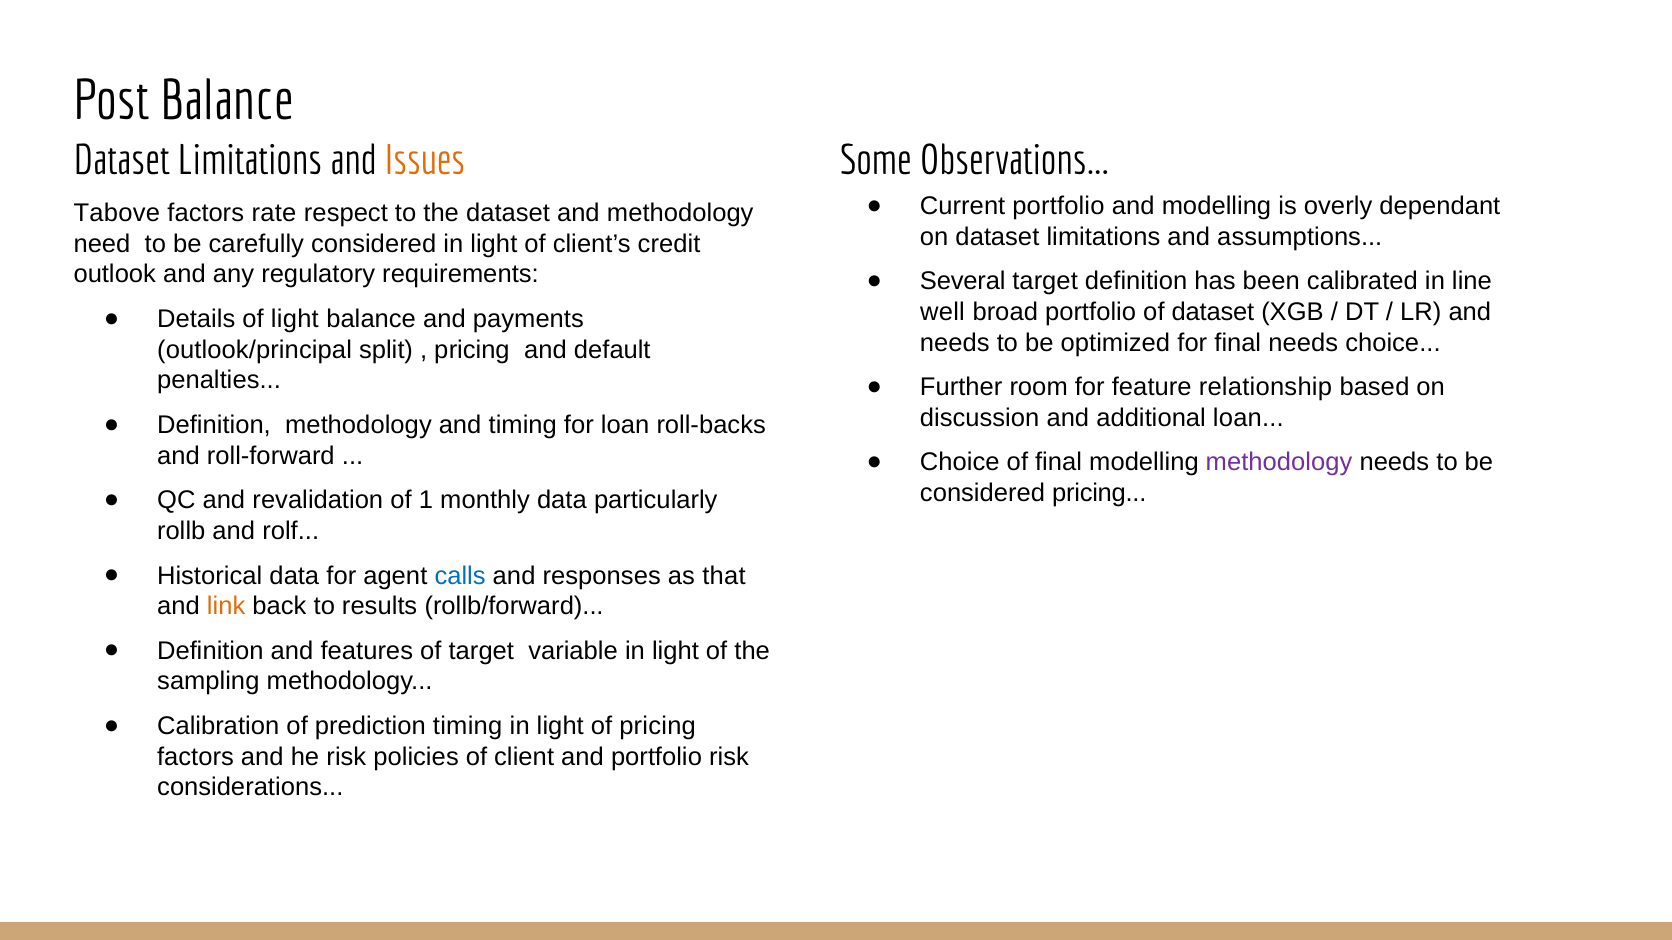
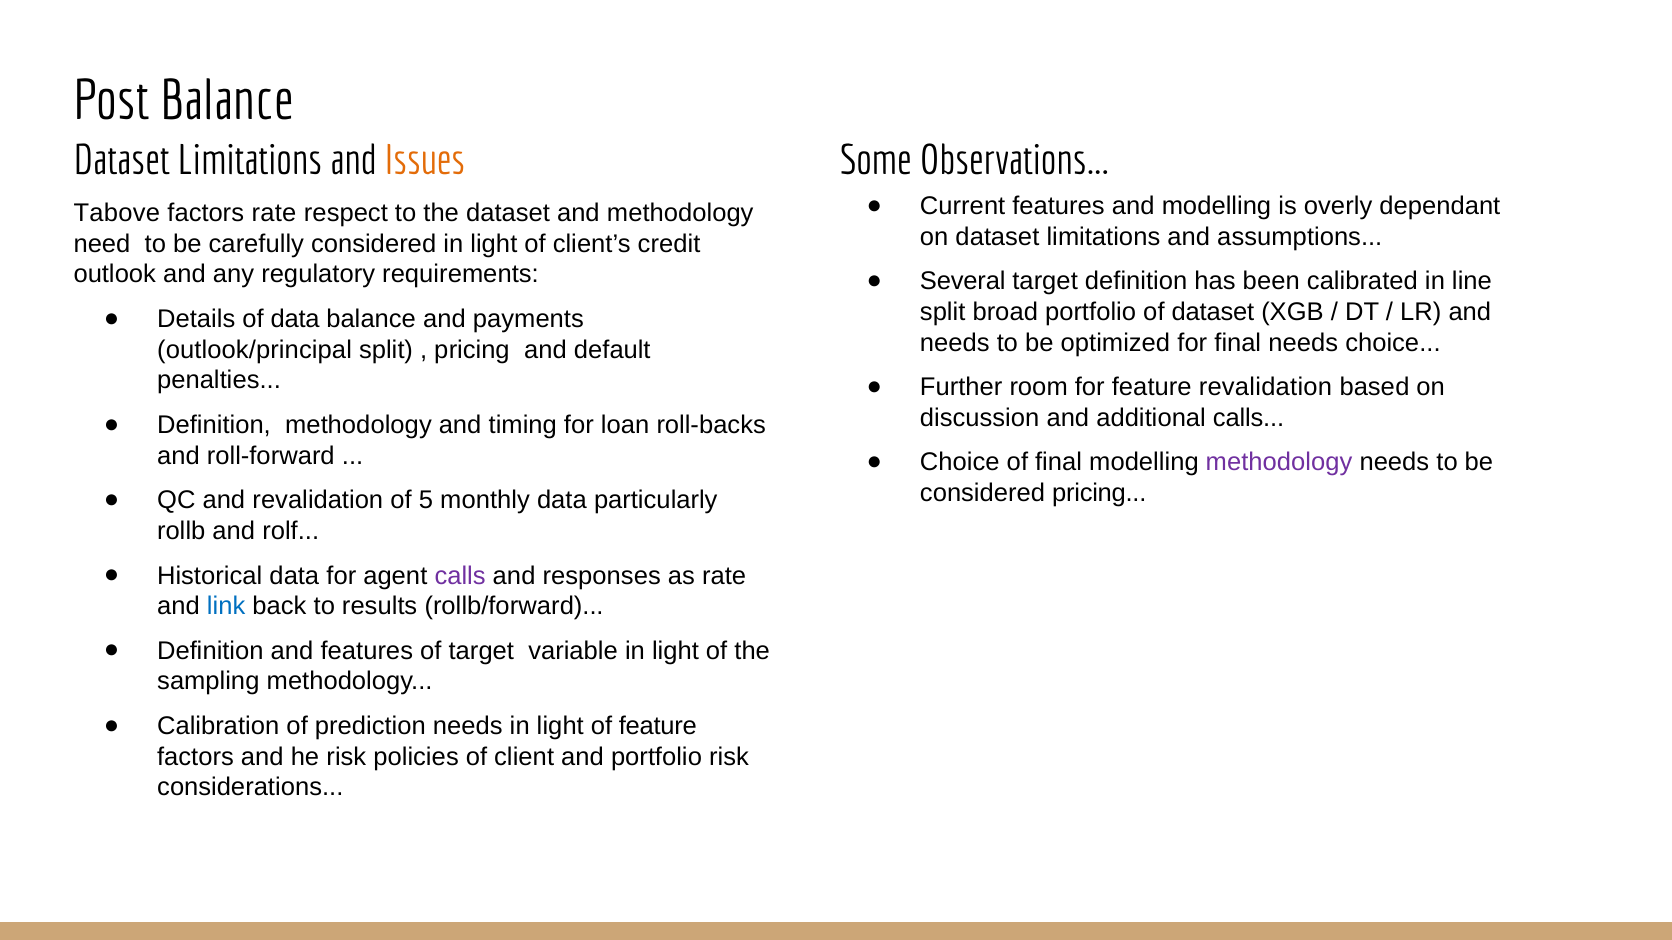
Current portfolio: portfolio -> features
well at (943, 312): well -> split
of light: light -> data
feature relationship: relationship -> revalidation
additional loan: loan -> calls
1: 1 -> 5
calls at (460, 576) colour: blue -> purple
as that: that -> rate
link colour: orange -> blue
prediction timing: timing -> needs
of pricing: pricing -> feature
